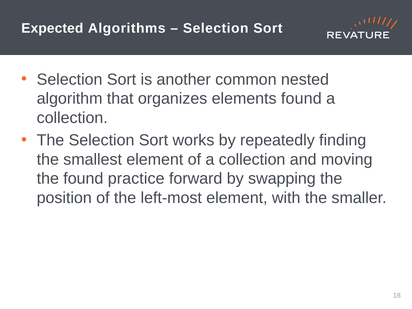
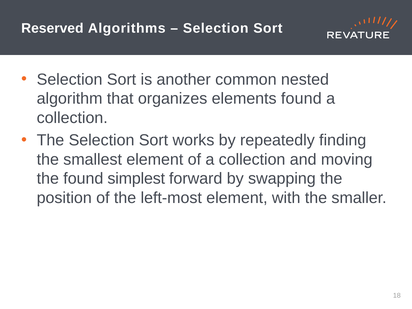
Expected: Expected -> Reserved
practice: practice -> simplest
